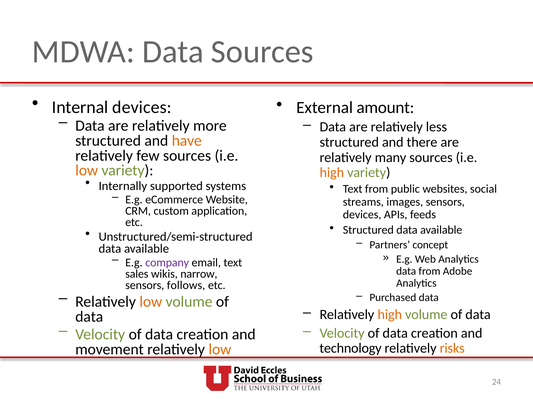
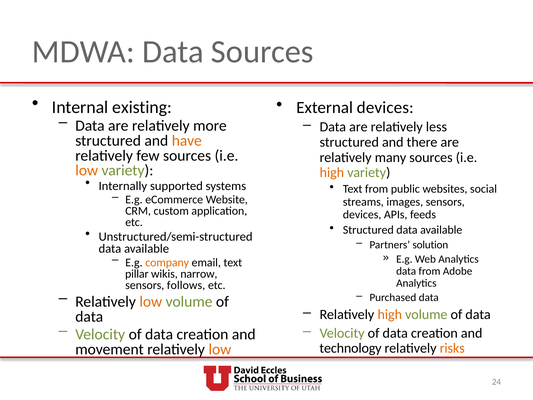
Internal devices: devices -> existing
External amount: amount -> devices
concept: concept -> solution
company colour: purple -> orange
sales: sales -> pillar
